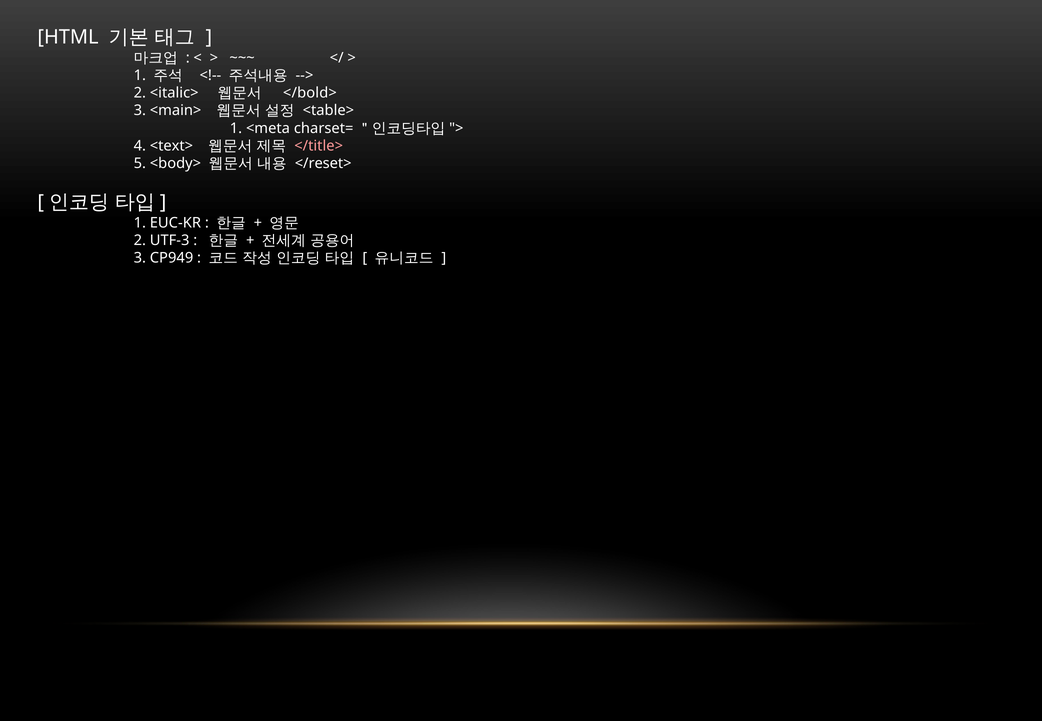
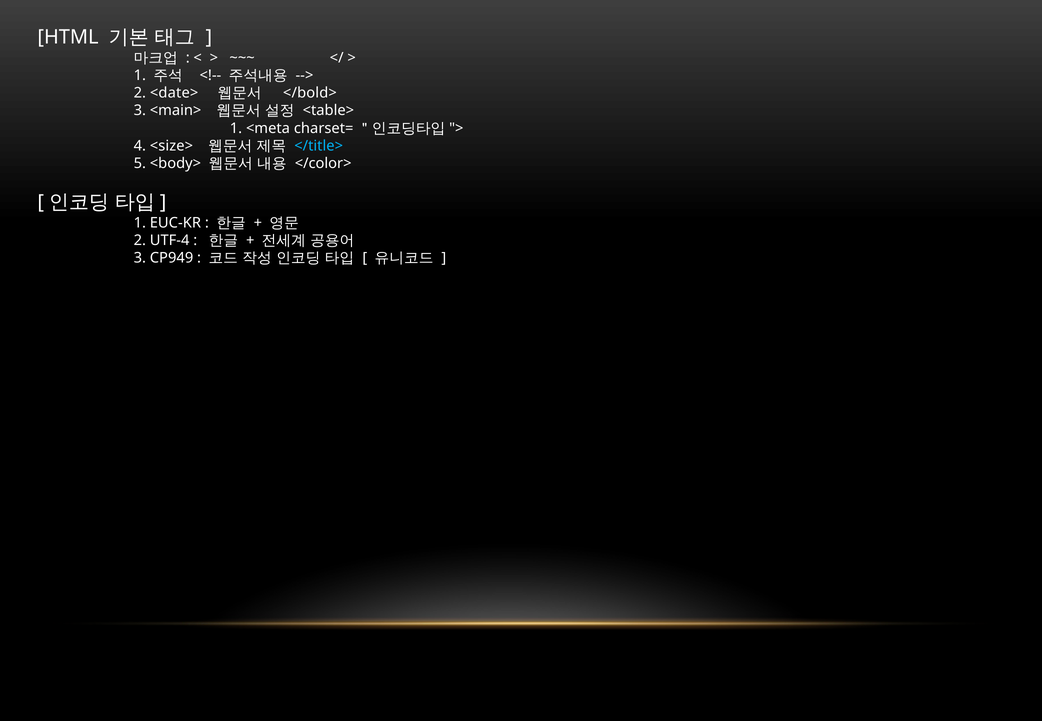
<italic>: <italic> -> <date>
<text>: <text> -> <size>
</title> colour: pink -> light blue
</reset>: </reset> -> </color>
UTF-3: UTF-3 -> UTF-4
